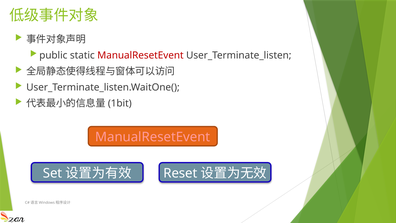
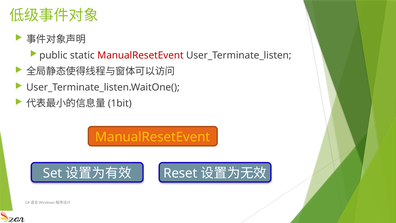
ManualResetEvent at (153, 137) colour: pink -> yellow
